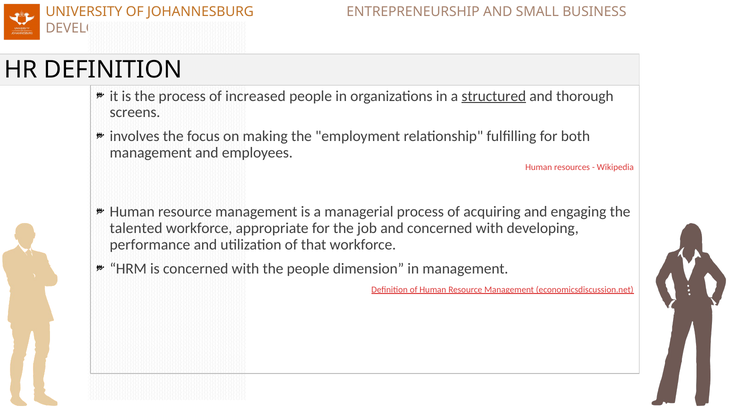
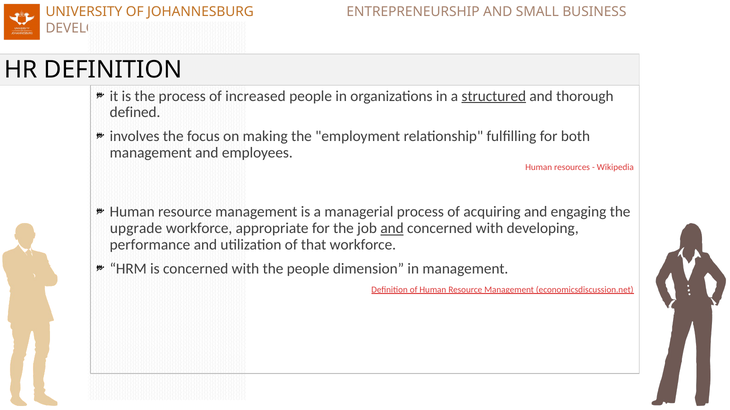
screens: screens -> defined
talented: talented -> upgrade
and at (392, 229) underline: none -> present
